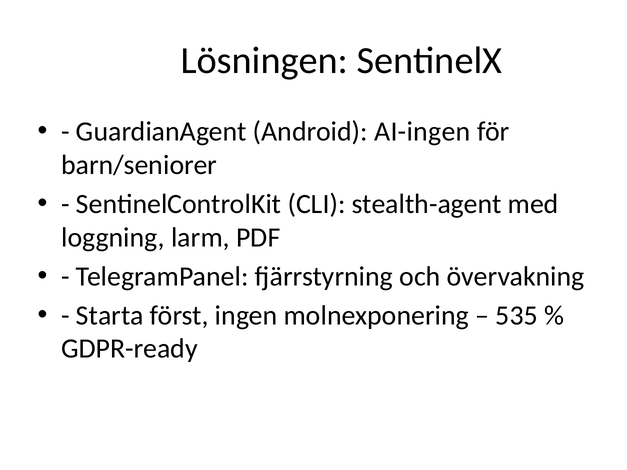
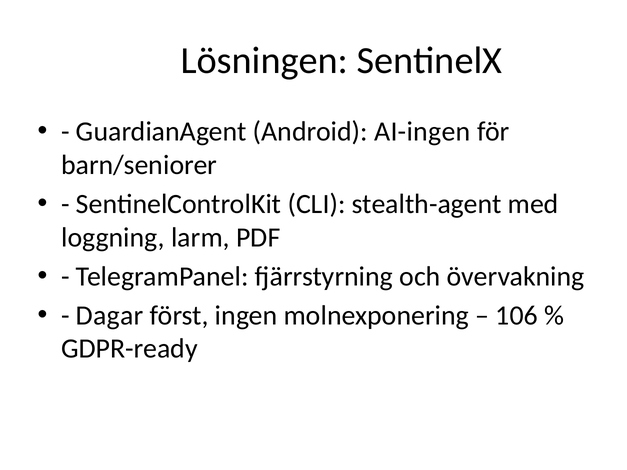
Starta: Starta -> Dagar
535: 535 -> 106
